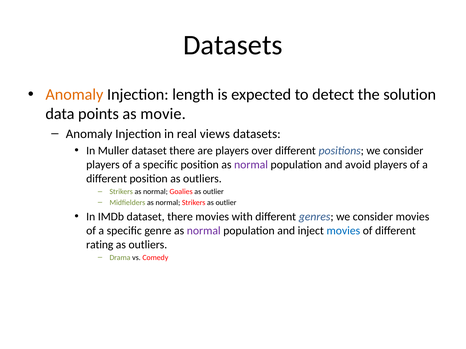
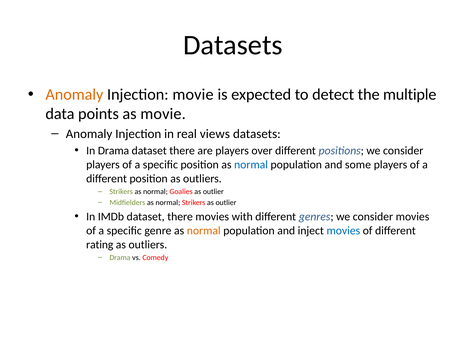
Injection length: length -> movie
solution: solution -> multiple
In Muller: Muller -> Drama
normal at (251, 165) colour: purple -> blue
avoid: avoid -> some
normal at (204, 231) colour: purple -> orange
